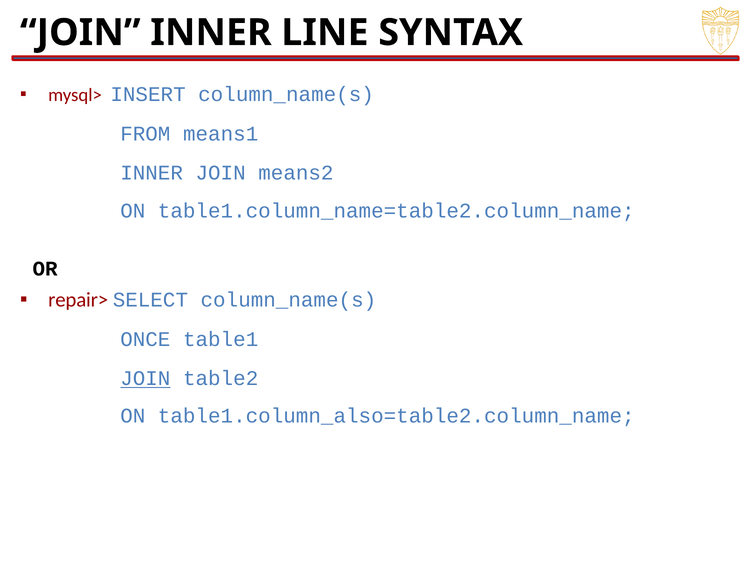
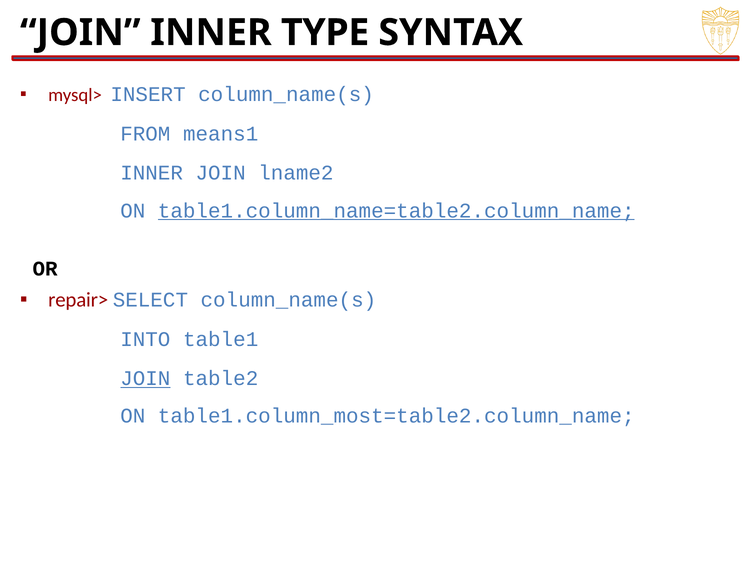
LINE: LINE -> TYPE
means2: means2 -> lname2
table1.column_name=table2.column_name underline: none -> present
ONCE: ONCE -> INTO
table1.column_also=table2.column_name: table1.column_also=table2.column_name -> table1.column_most=table2.column_name
